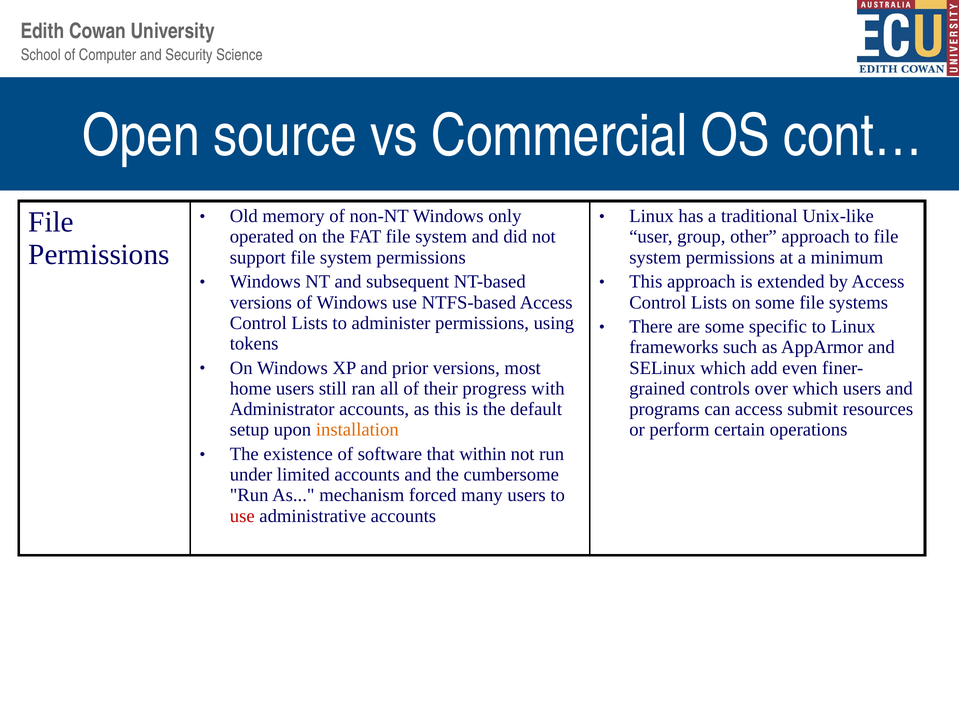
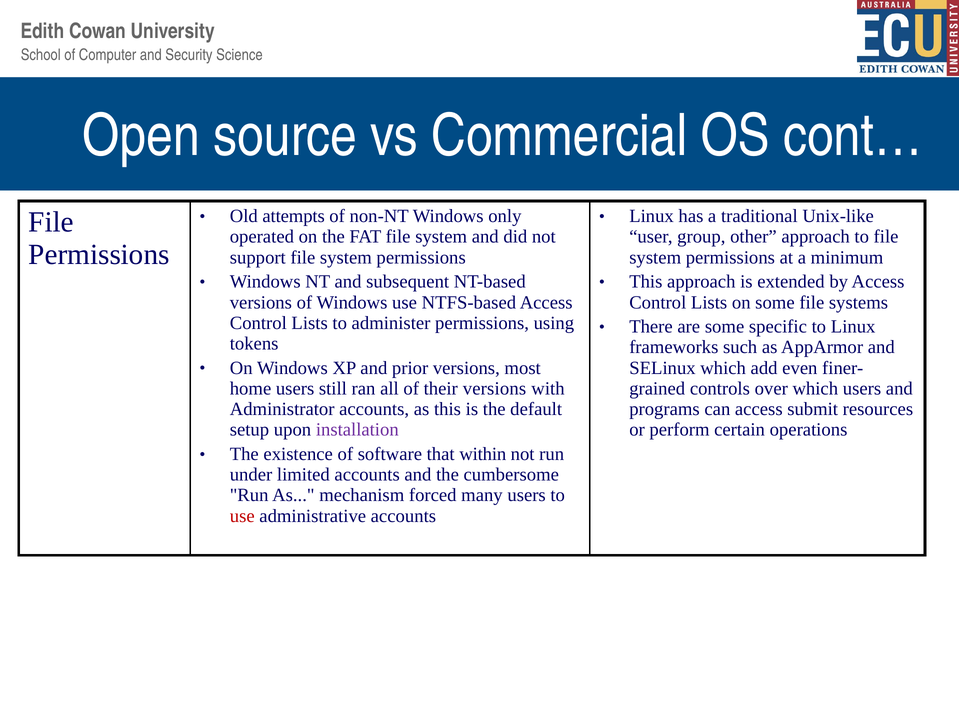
memory: memory -> attempts
their progress: progress -> versions
installation colour: orange -> purple
